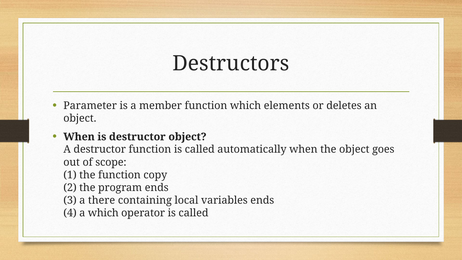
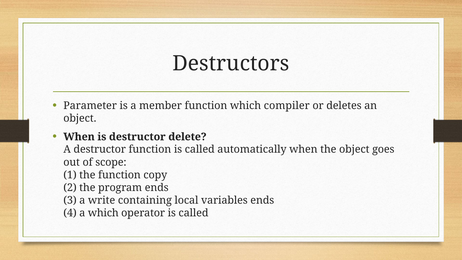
elements: elements -> compiler
destructor object: object -> delete
there: there -> write
